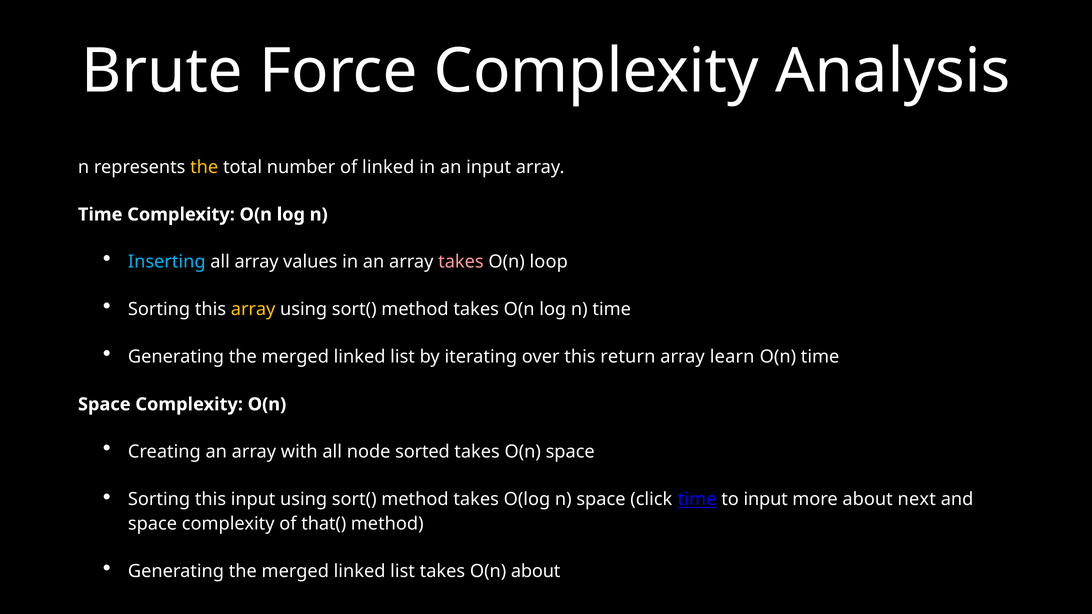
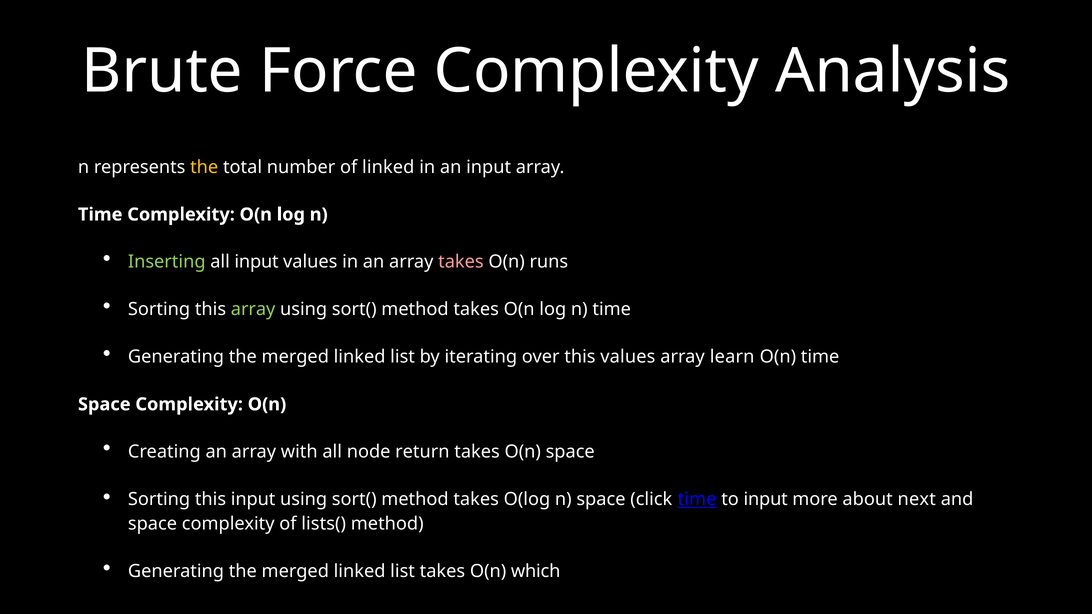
Inserting colour: light blue -> light green
all array: array -> input
loop: loop -> runs
array at (253, 310) colour: yellow -> light green
this return: return -> values
sorted: sorted -> return
that(: that( -> lists(
O(n about: about -> which
